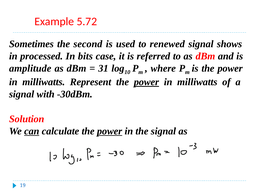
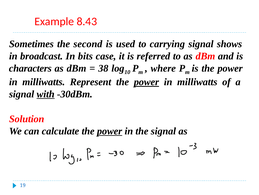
5.72: 5.72 -> 8.43
renewed: renewed -> carrying
processed: processed -> broadcast
amplitude: amplitude -> characters
31: 31 -> 38
with underline: none -> present
can underline: present -> none
